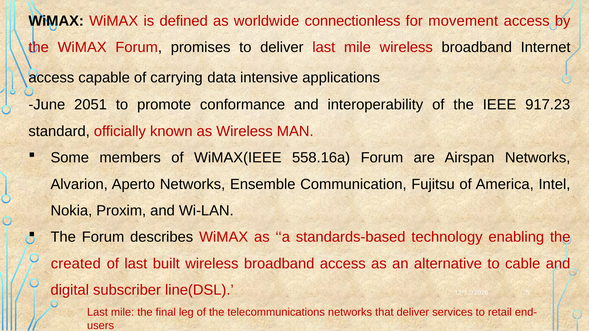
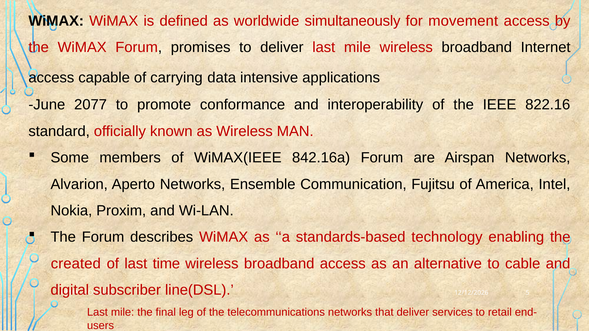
connectionless: connectionless -> simultaneously
2051: 2051 -> 2077
917.23: 917.23 -> 822.16
558.16a: 558.16a -> 842.16a
built: built -> time
